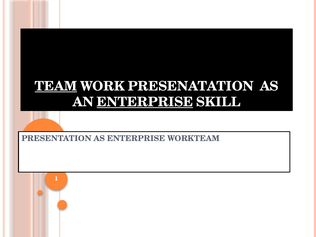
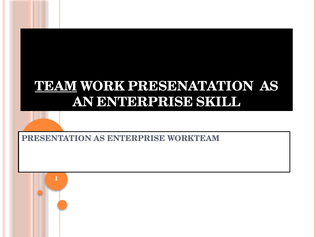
ENTERPRISE at (145, 102) underline: present -> none
